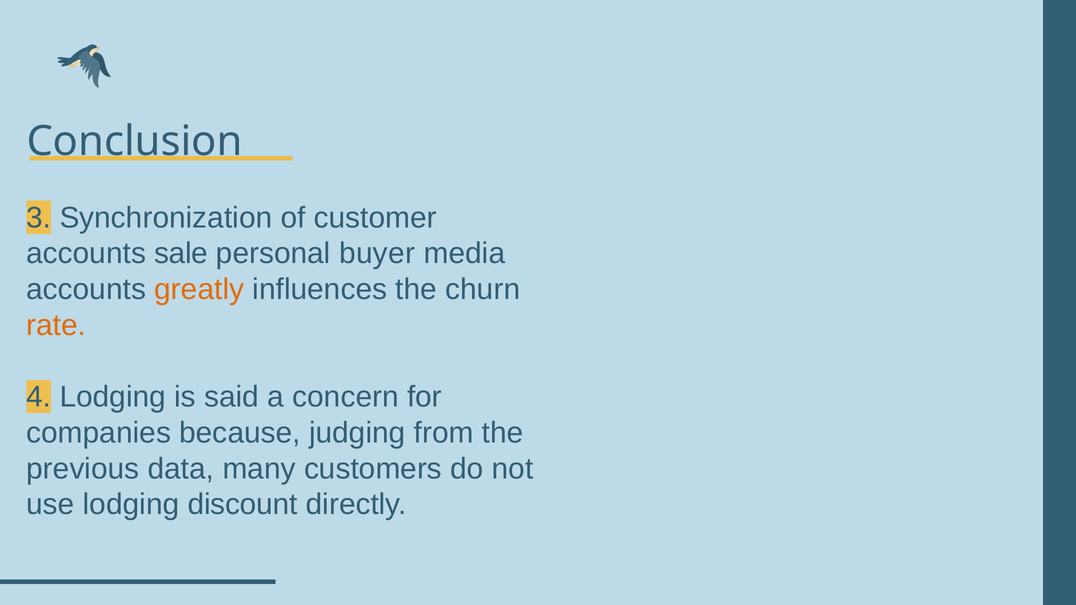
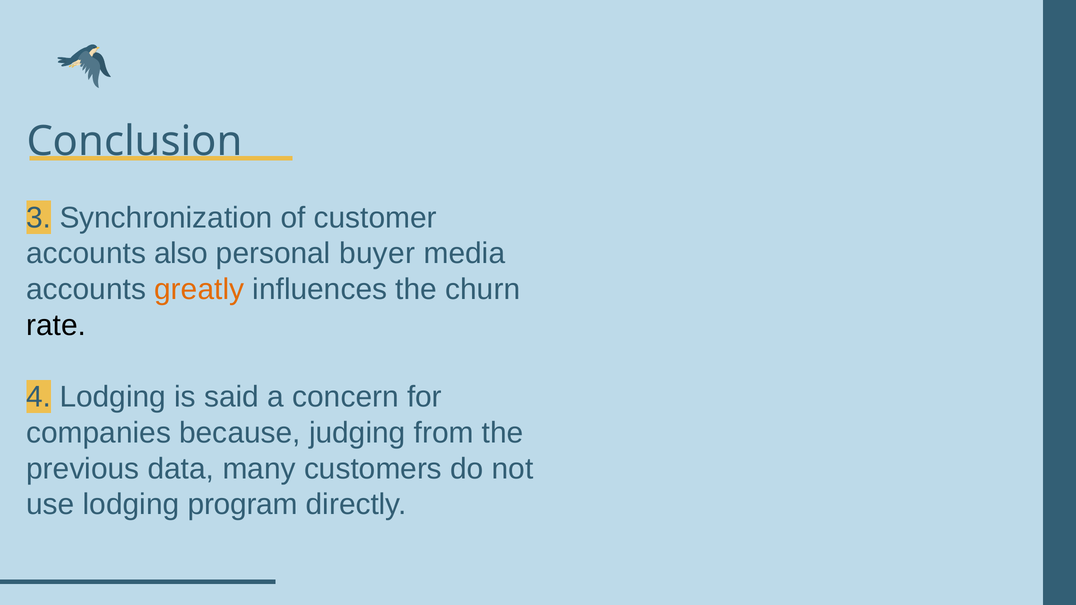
sale: sale -> also
rate colour: orange -> black
discount: discount -> program
